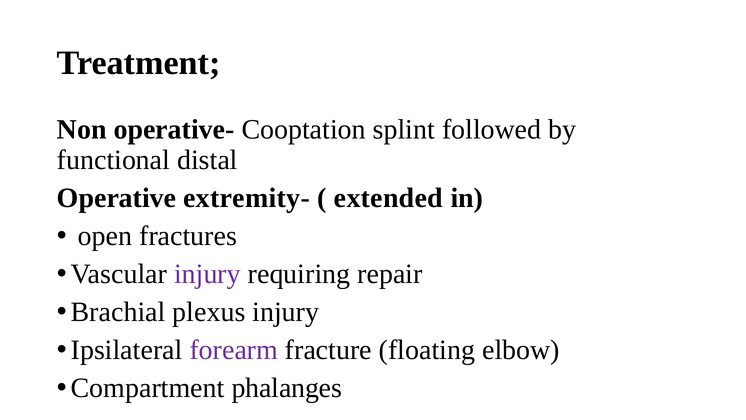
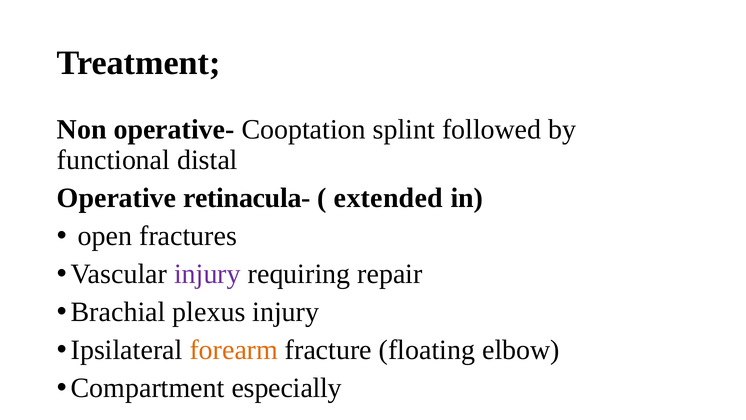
extremity-: extremity- -> retinacula-
forearm colour: purple -> orange
phalanges: phalanges -> especially
